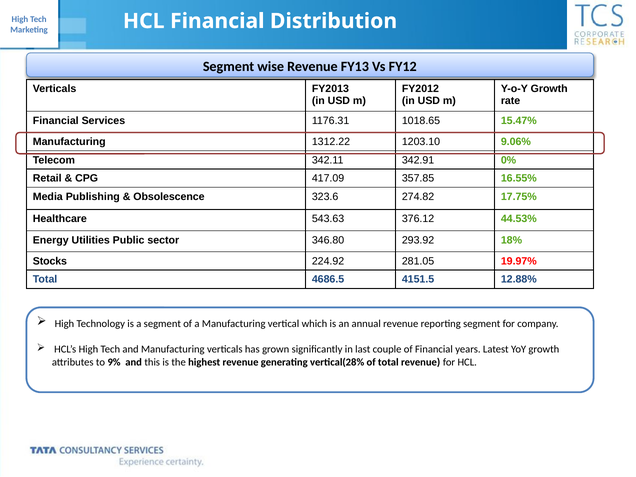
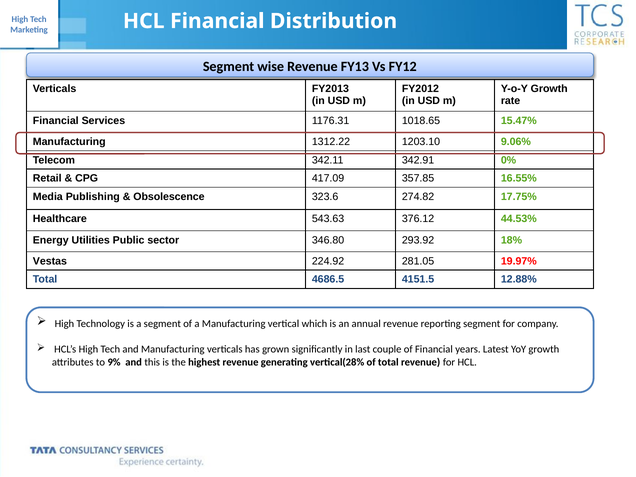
Stocks: Stocks -> Vestas
